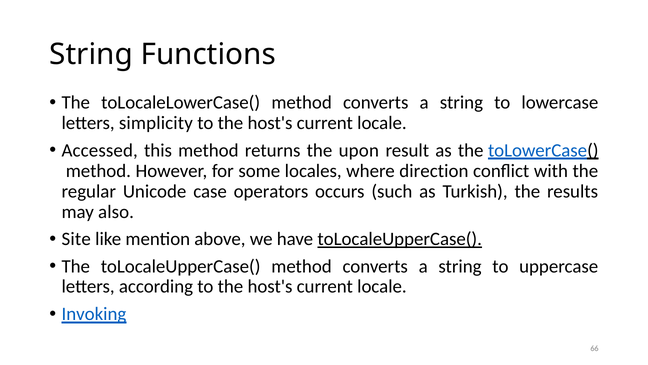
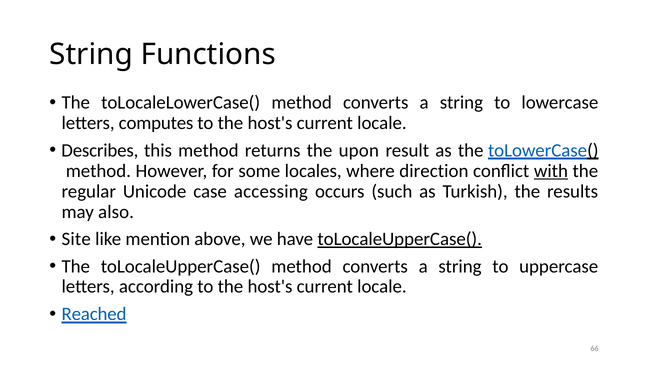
simplicity: simplicity -> computes
Accessed: Accessed -> Describes
with underline: none -> present
operators: operators -> accessing
Invoking: Invoking -> Reached
